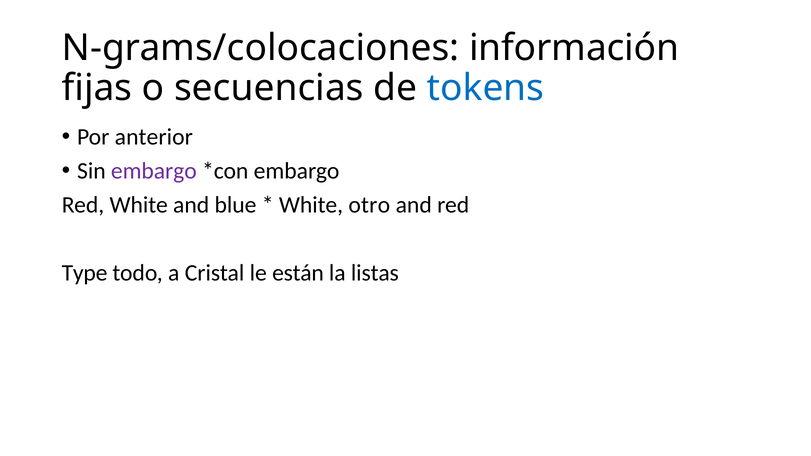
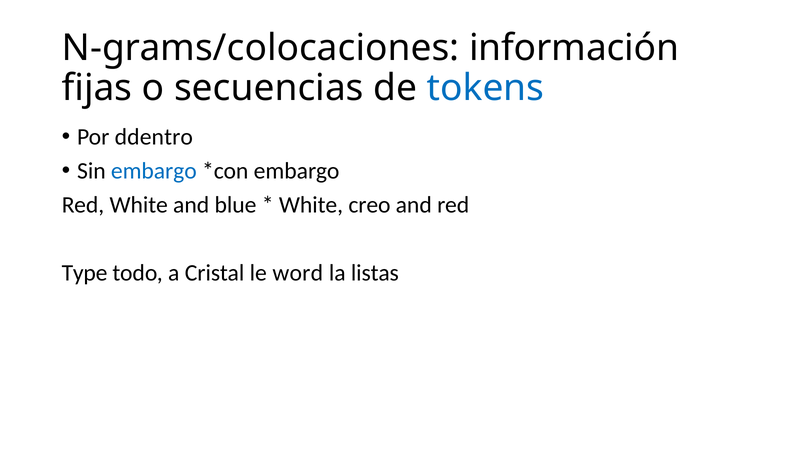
anterior: anterior -> ddentro
embargo at (154, 171) colour: purple -> blue
otro: otro -> creo
están: están -> word
